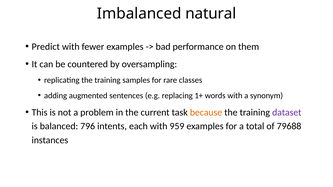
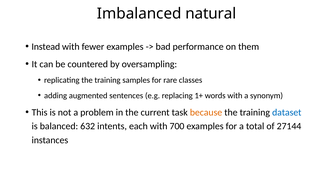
Predict: Predict -> Instead
dataset colour: purple -> blue
796: 796 -> 632
959: 959 -> 700
79688: 79688 -> 27144
